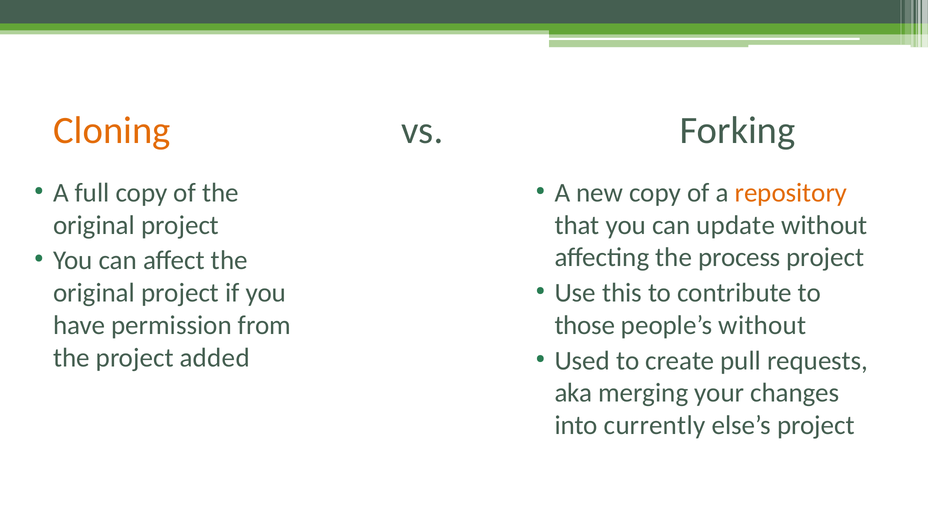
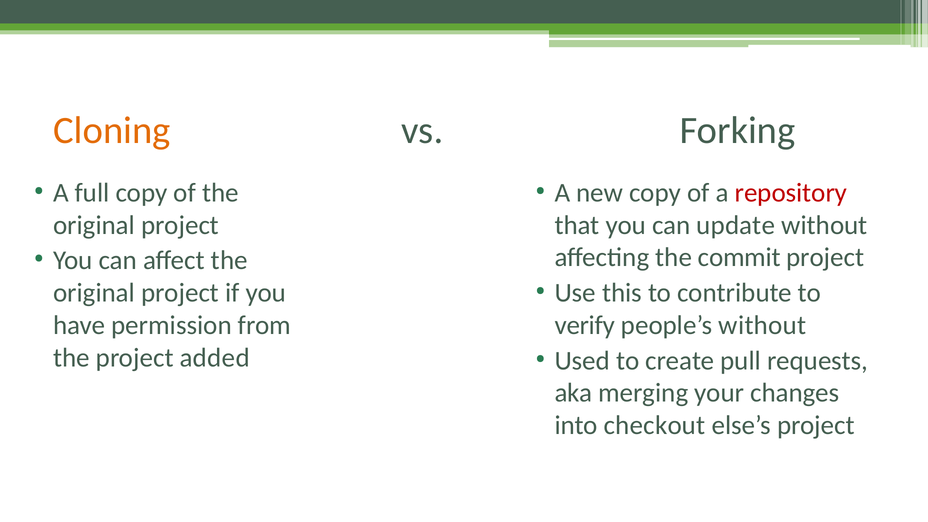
repository colour: orange -> red
process: process -> commit
those: those -> verify
currently: currently -> checkout
